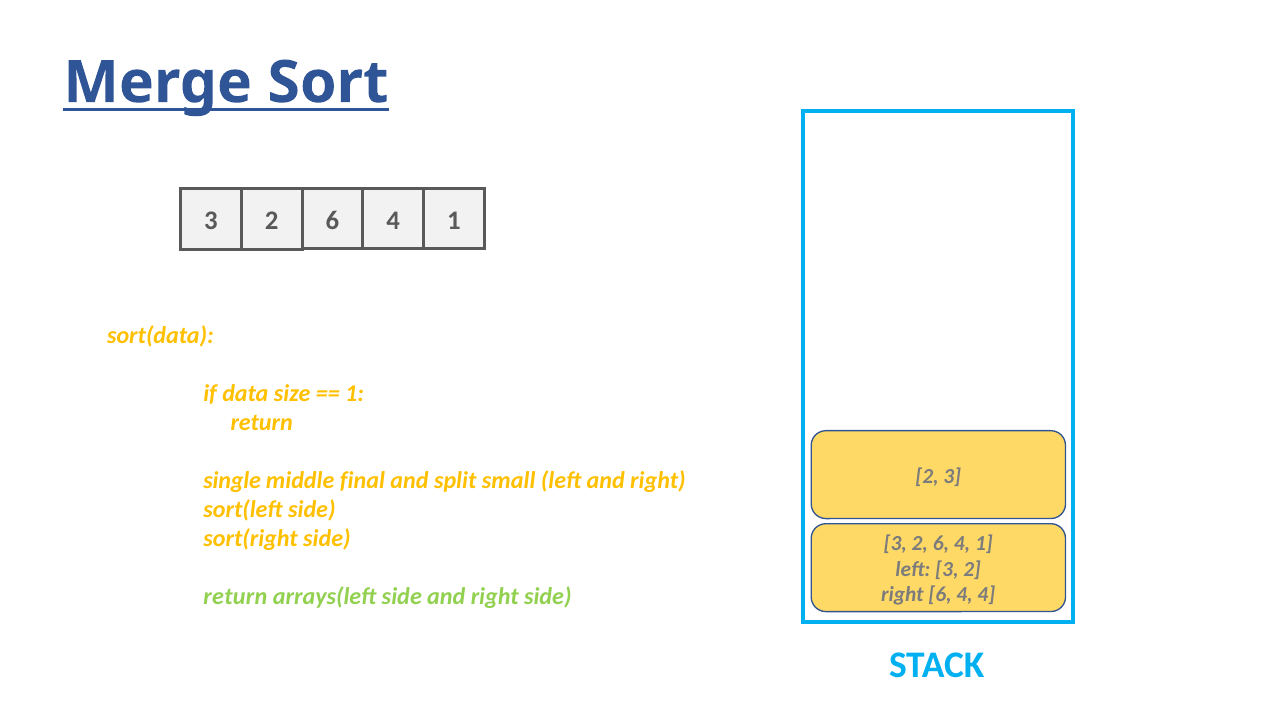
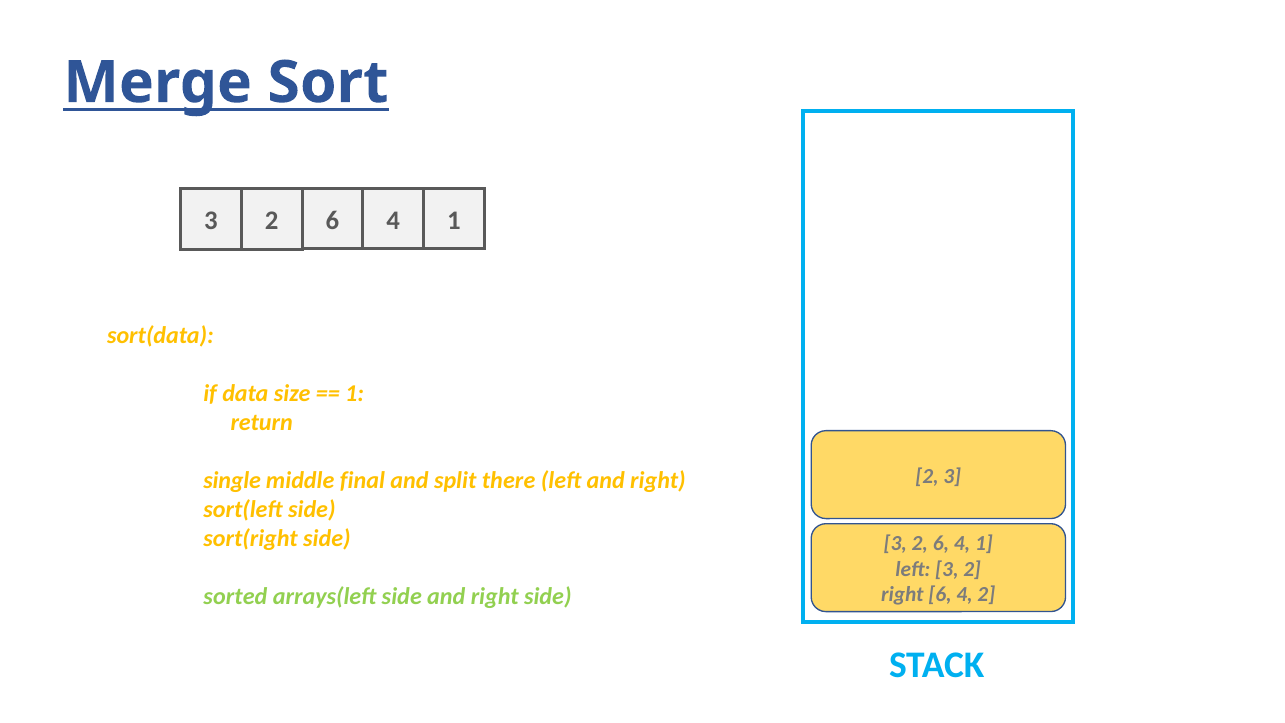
small: small -> there
4 4: 4 -> 2
return at (235, 596): return -> sorted
